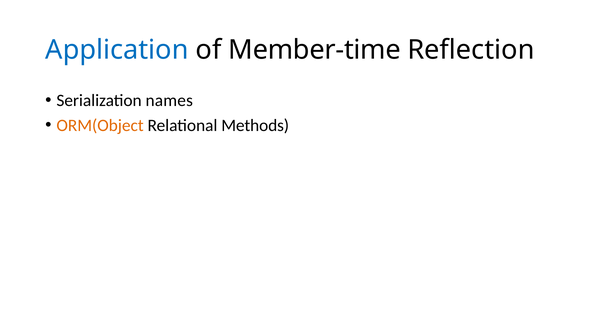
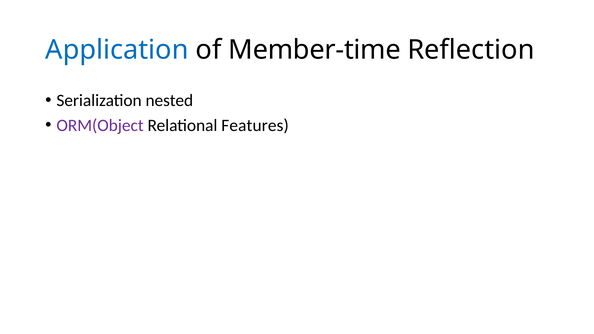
names: names -> nested
ORM(Object colour: orange -> purple
Methods: Methods -> Features
